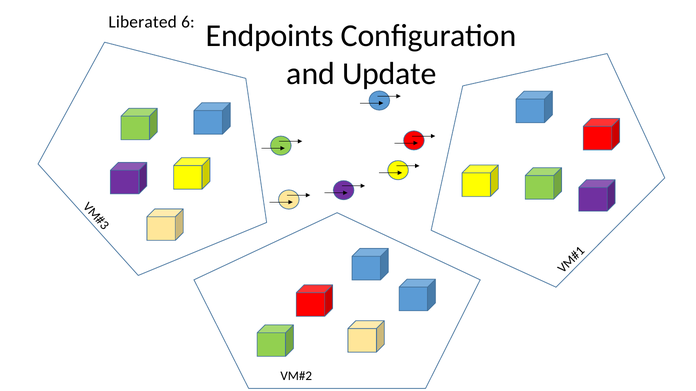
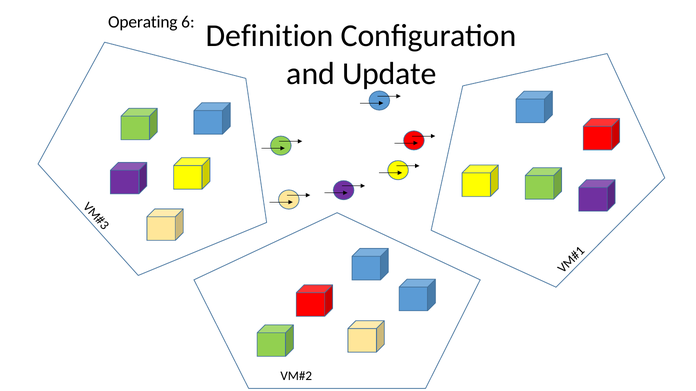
Liberated: Liberated -> Operating
Endpoints: Endpoints -> Definition
